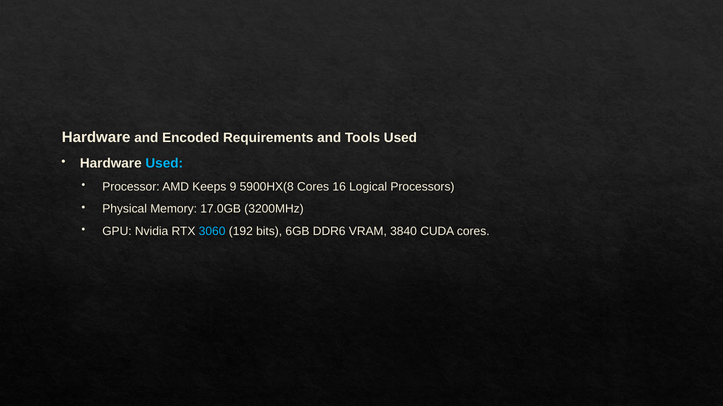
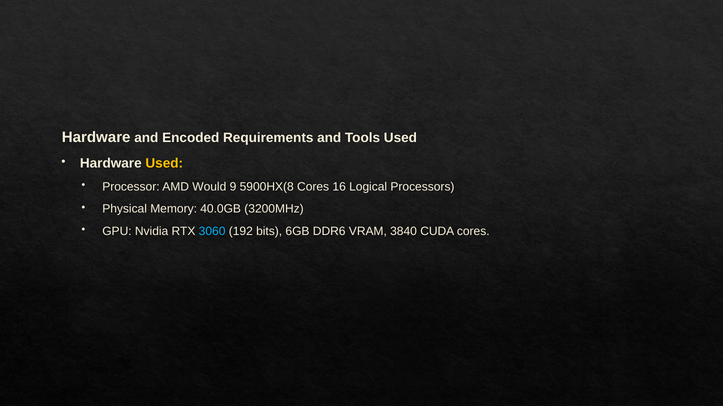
Used at (164, 164) colour: light blue -> yellow
Keeps: Keeps -> Would
17.0GB: 17.0GB -> 40.0GB
